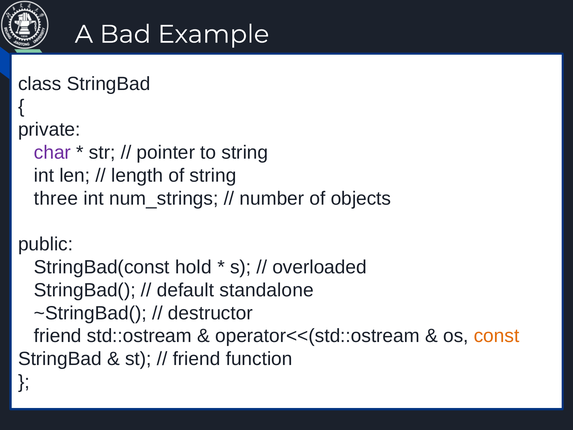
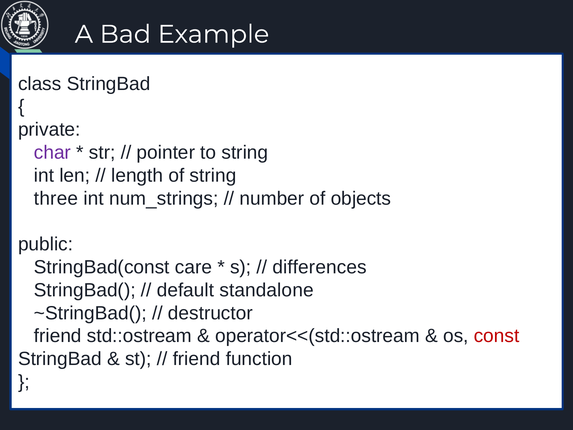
hold: hold -> care
overloaded: overloaded -> differences
const colour: orange -> red
